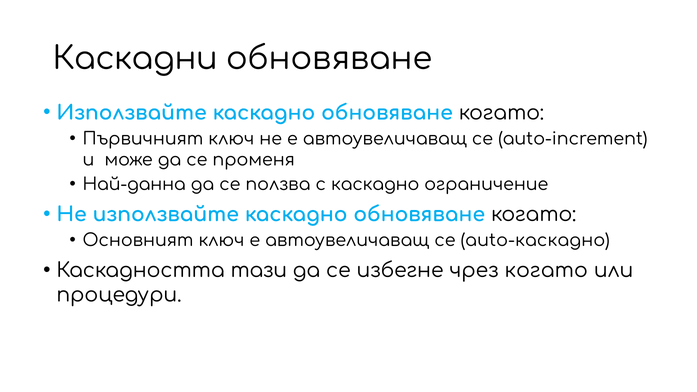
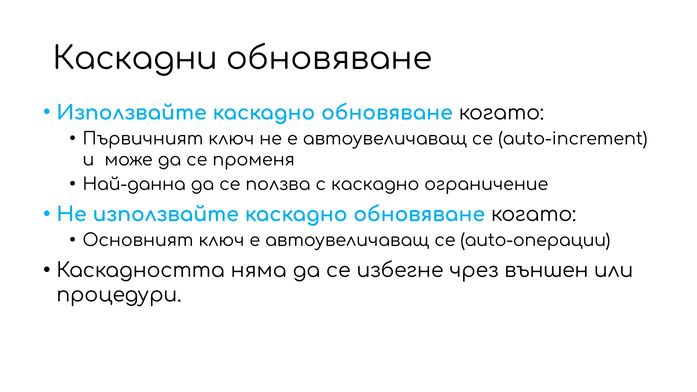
auto-каскадно: auto-каскадно -> auto-операции
тази: тази -> няма
чрез когато: когато -> външен
